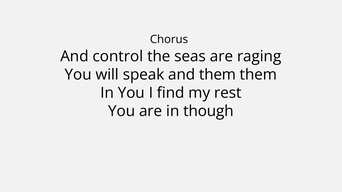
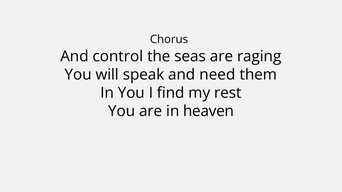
and them: them -> need
though: though -> heaven
